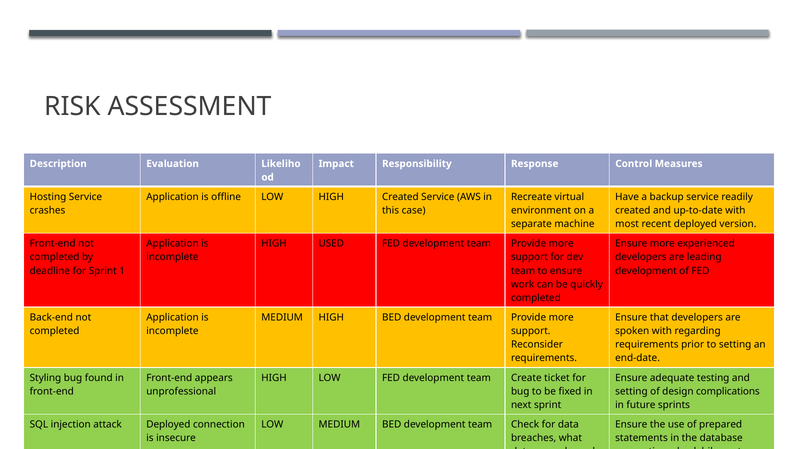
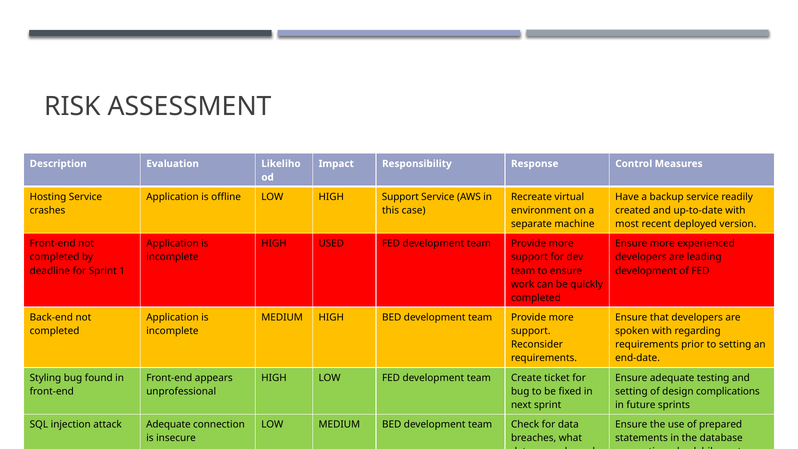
HIGH Created: Created -> Support
attack Deployed: Deployed -> Adequate
